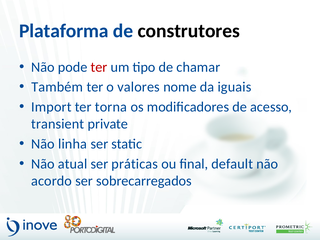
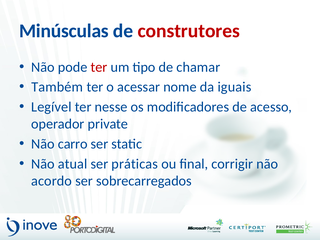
Plataforma: Plataforma -> Minúsculas
construtores colour: black -> red
valores: valores -> acessar
Import: Import -> Legível
torna: torna -> nesse
transient: transient -> operador
linha: linha -> carro
default: default -> corrigir
